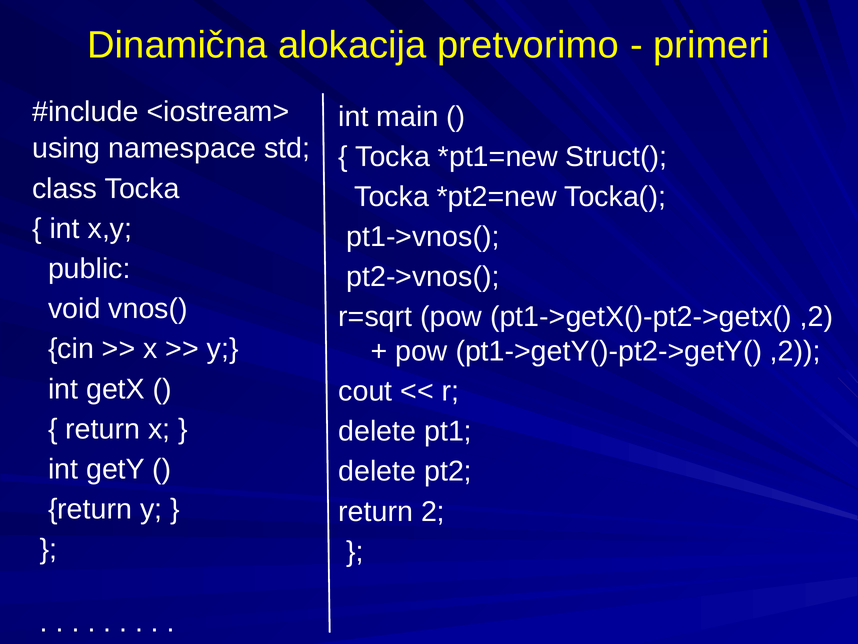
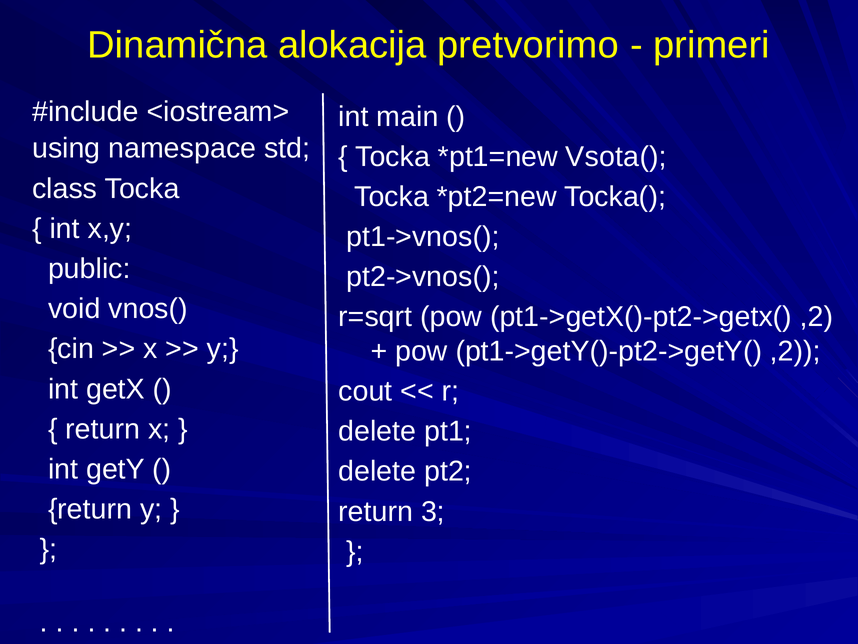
Struct(: Struct( -> Vsota(
2: 2 -> 3
